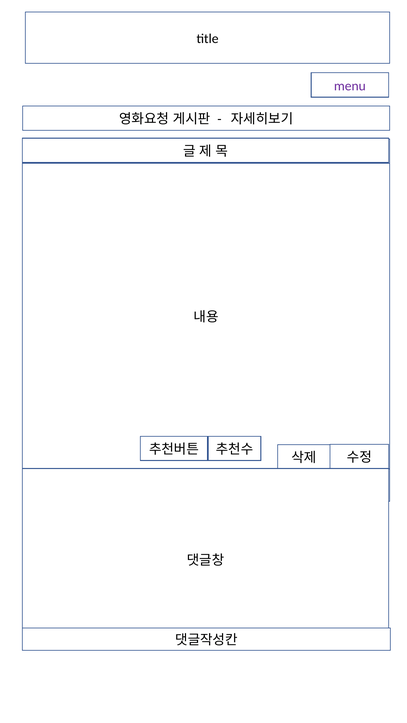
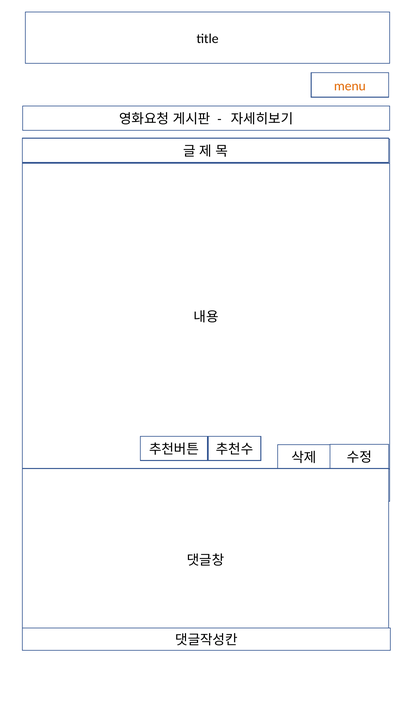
menu colour: purple -> orange
